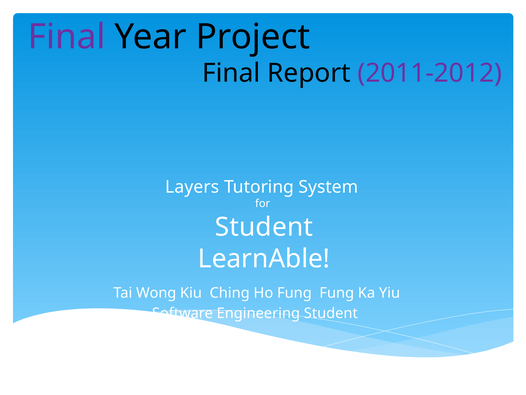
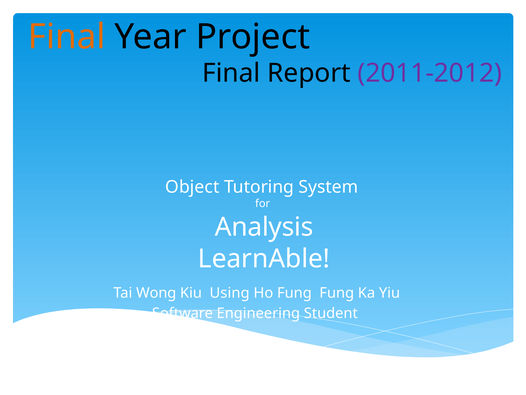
Final at (67, 37) colour: purple -> orange
Layers: Layers -> Object
Student at (264, 227): Student -> Analysis
Ching: Ching -> Using
